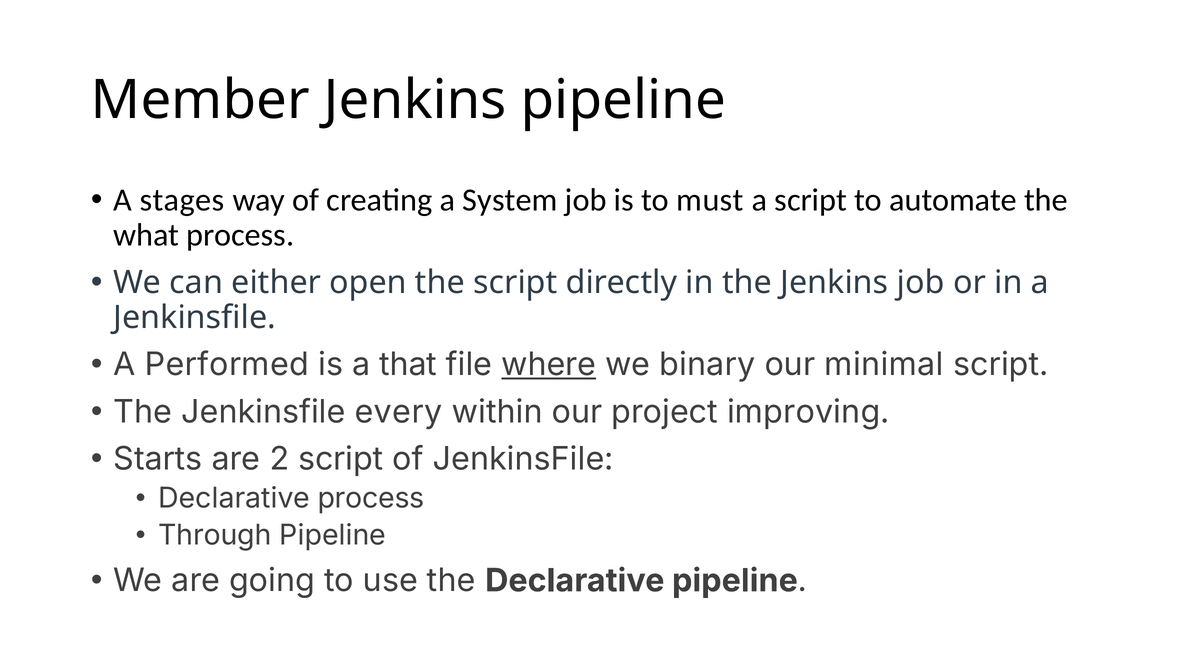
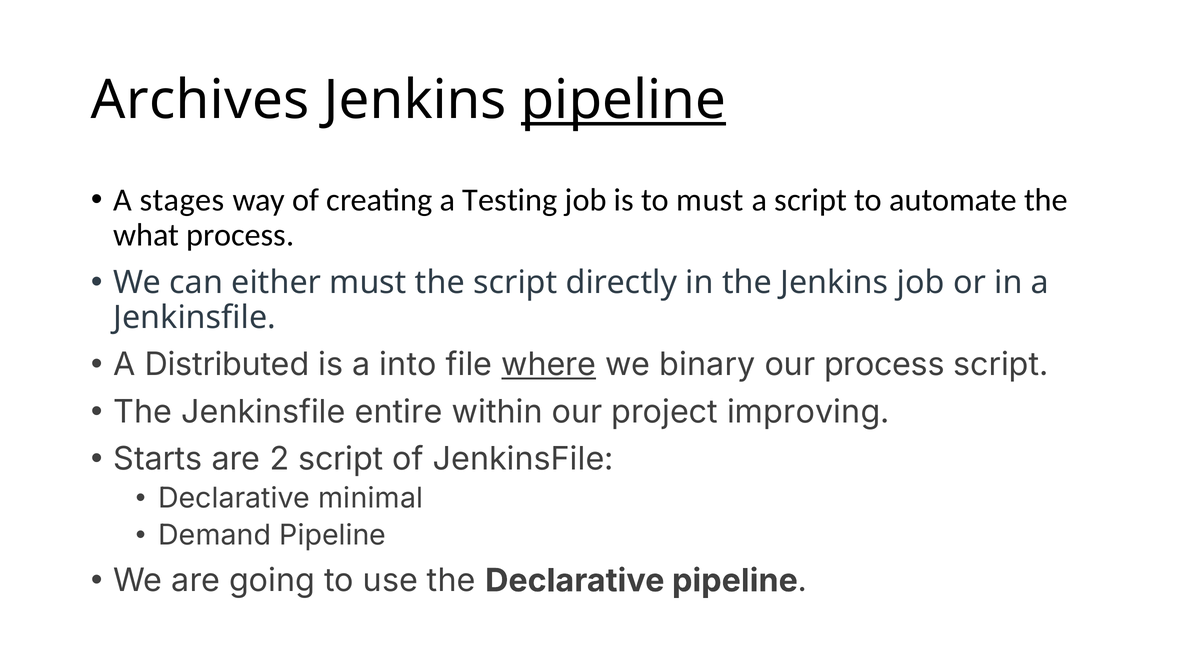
Member: Member -> Archives
pipeline at (623, 100) underline: none -> present
System: System -> Testing
either open: open -> must
Performed: Performed -> Distributed
that: that -> into
our minimal: minimal -> process
every: every -> entire
Declarative process: process -> minimal
Through: Through -> Demand
